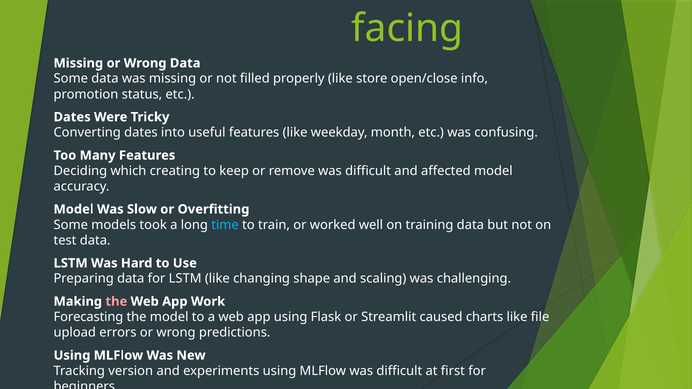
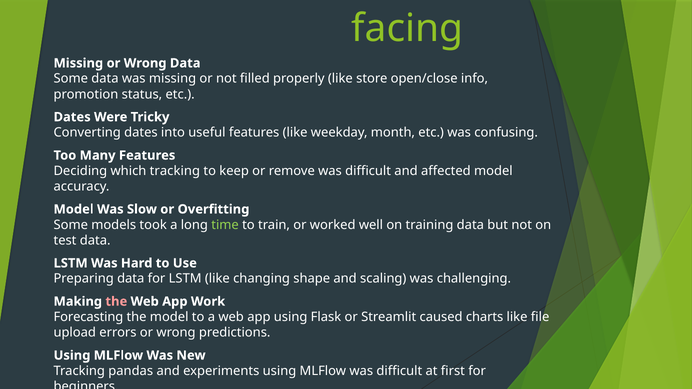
which creating: creating -> tracking
time colour: light blue -> light green
version: version -> pandas
